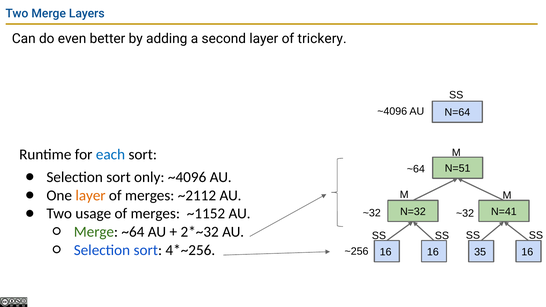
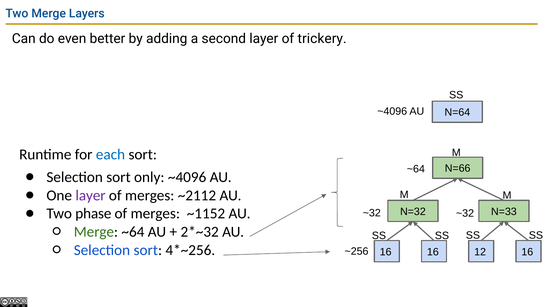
N=51: N=51 -> N=66
layer at (91, 195) colour: orange -> purple
usage: usage -> phase
N=41: N=41 -> N=33
35: 35 -> 12
